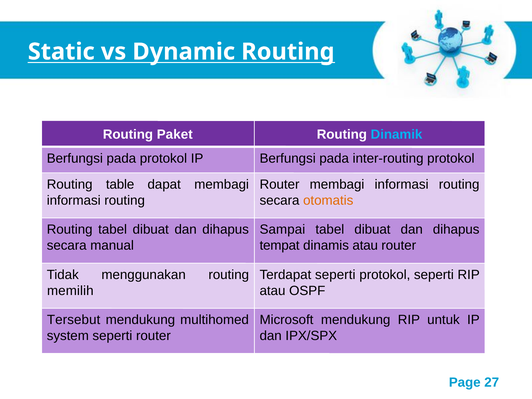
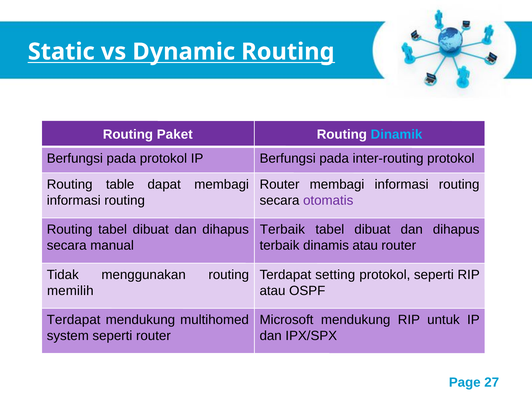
otomatis colour: orange -> purple
Sampai at (282, 230): Sampai -> Terbaik
tempat at (280, 246): tempat -> terbaik
Terdapat seperti: seperti -> setting
Tersebut at (74, 320): Tersebut -> Terdapat
